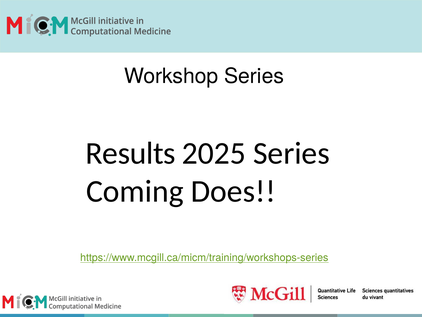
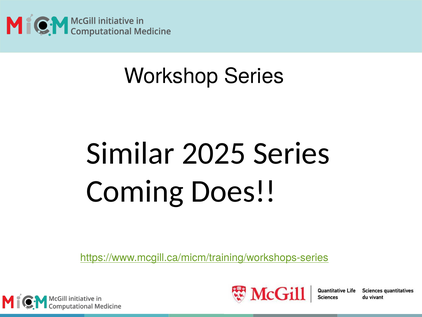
Results: Results -> Similar
